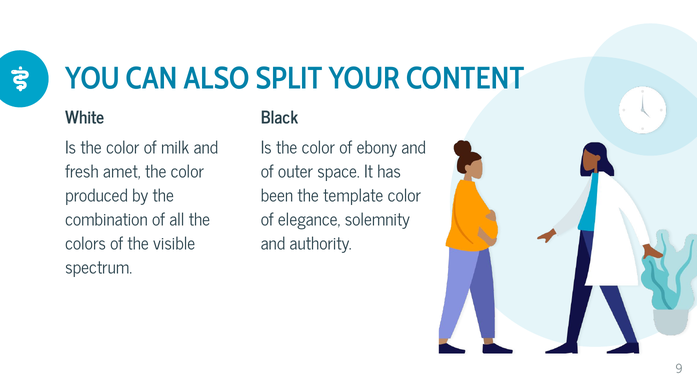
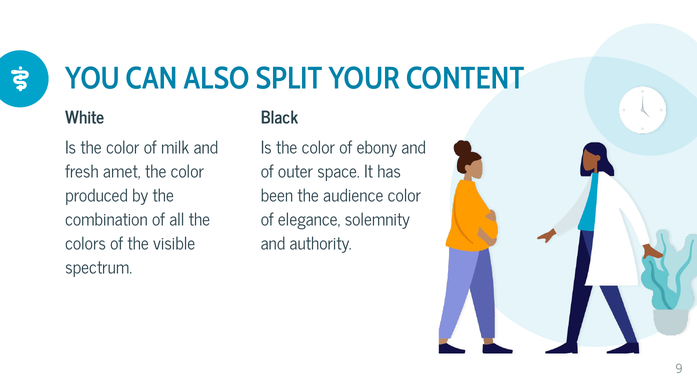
template: template -> audience
